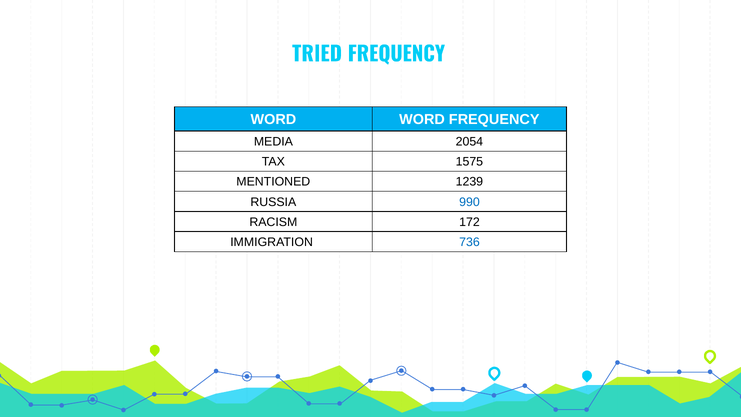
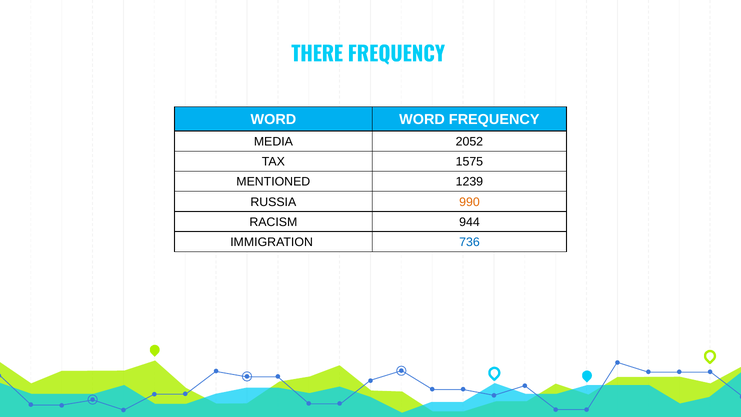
TRIED: TRIED -> THERE
2054: 2054 -> 2052
990 colour: blue -> orange
172: 172 -> 944
